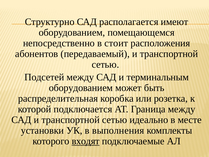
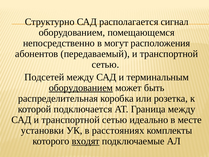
имеют: имеют -> сигнал
стоит: стоит -> могут
оборудованием at (81, 88) underline: none -> present
выполнения: выполнения -> расстояниях
